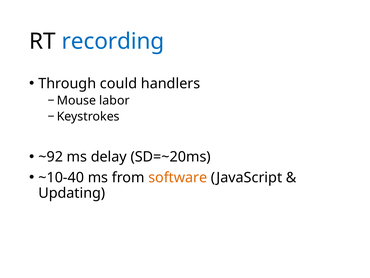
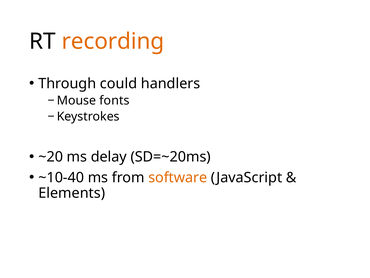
recording colour: blue -> orange
labor: labor -> fonts
~92: ~92 -> ~20
Updating: Updating -> Elements
